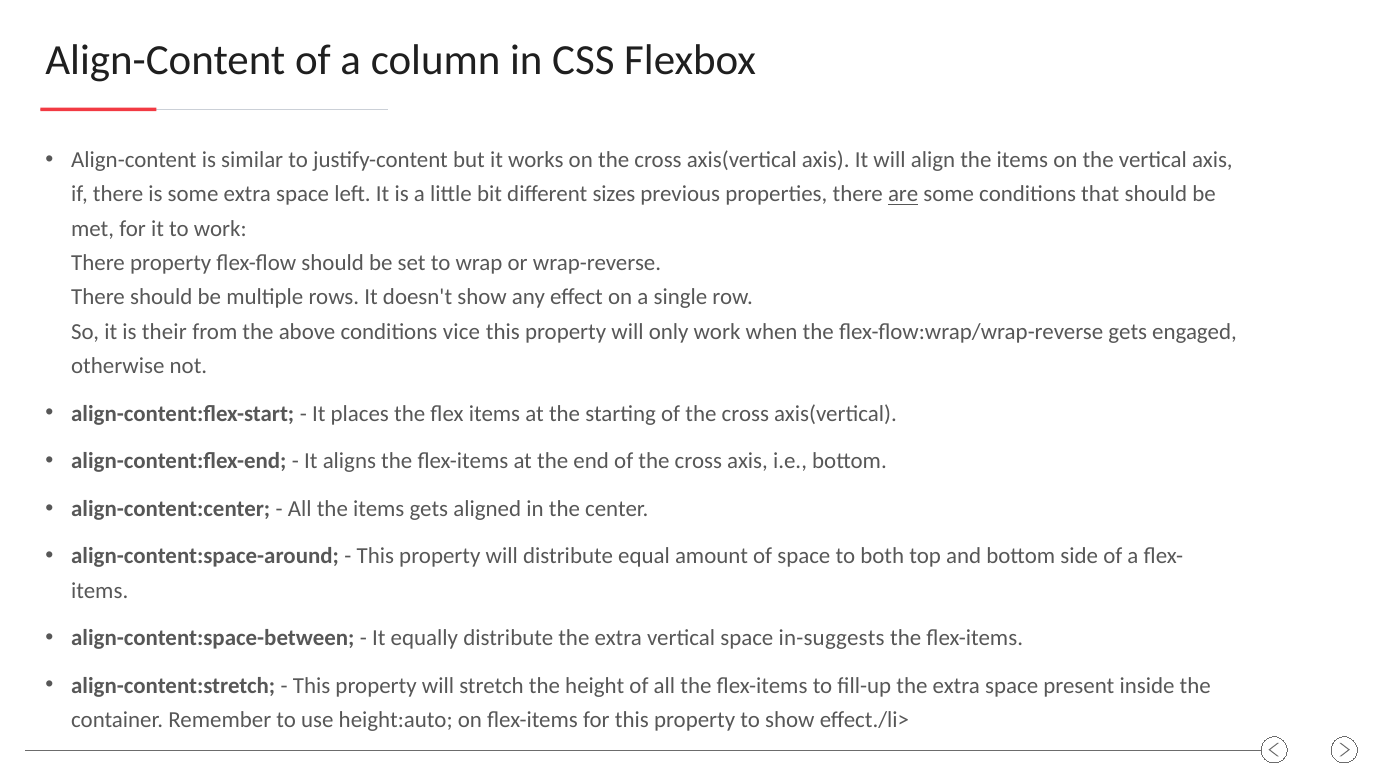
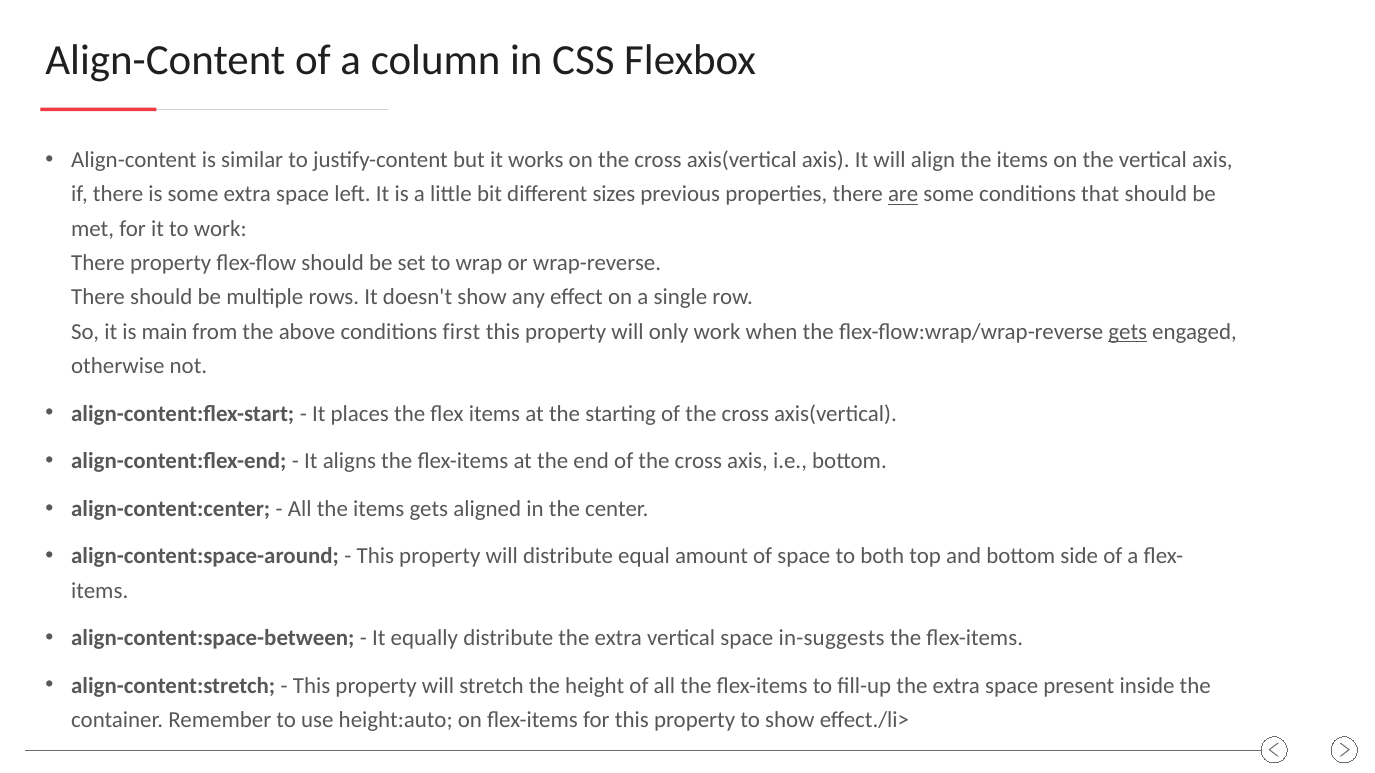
their: their -> main
vice: vice -> first
gets at (1128, 332) underline: none -> present
